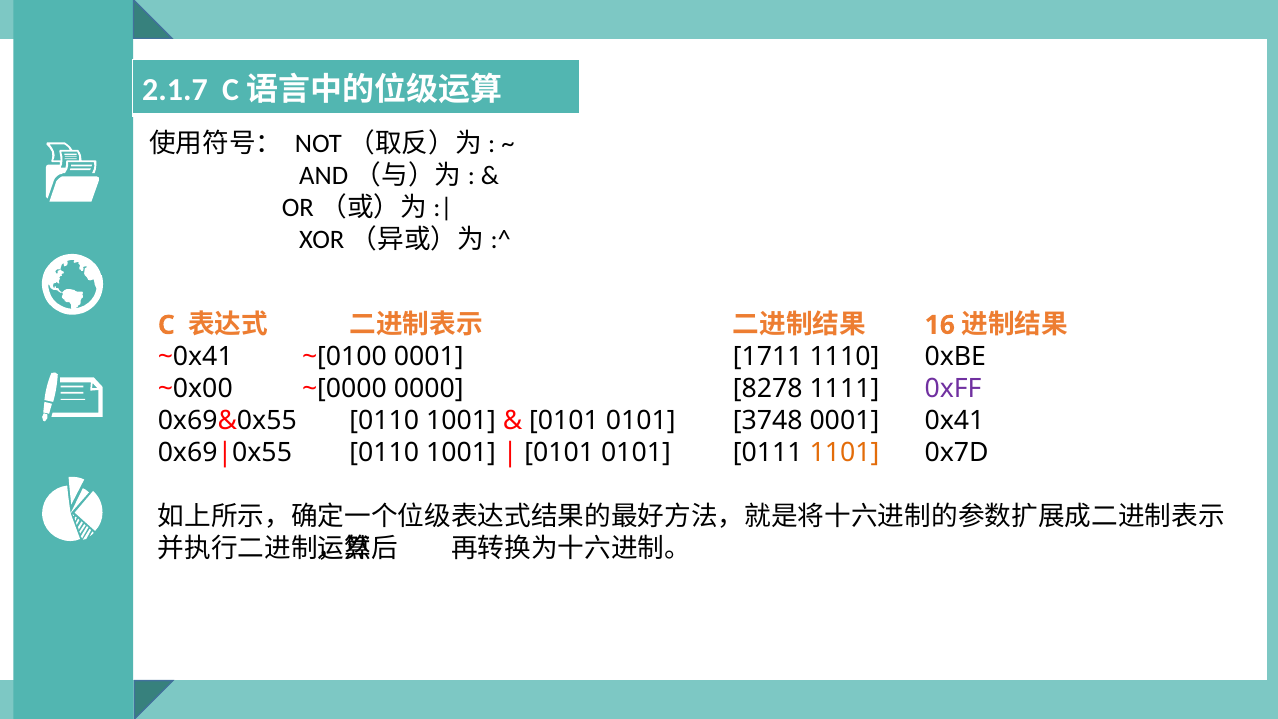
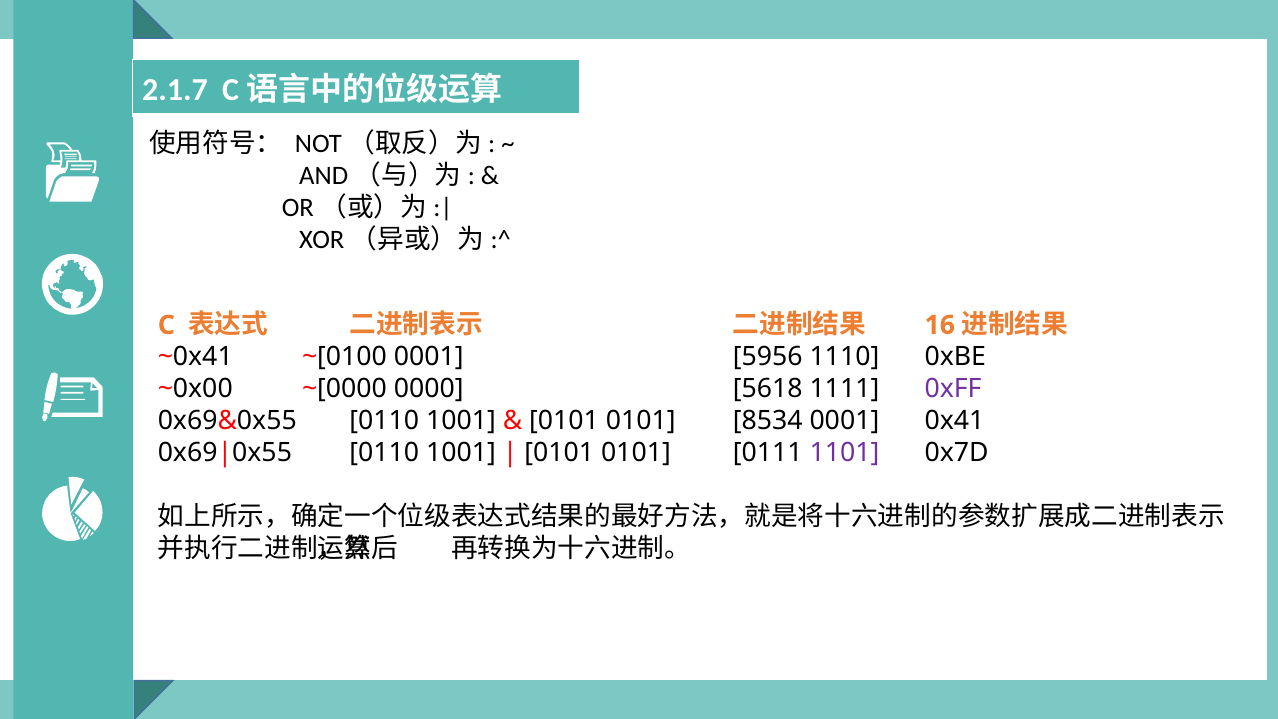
1711: 1711 -> 5956
8278: 8278 -> 5618
3748: 3748 -> 8534
1101 colour: orange -> purple
